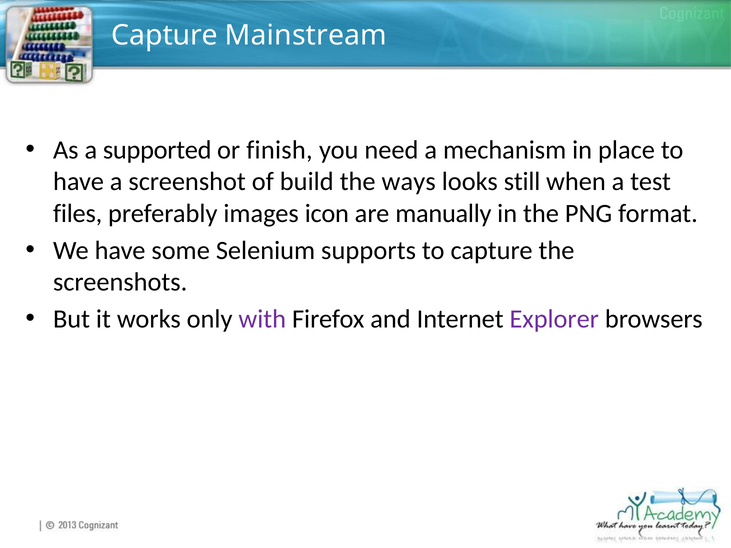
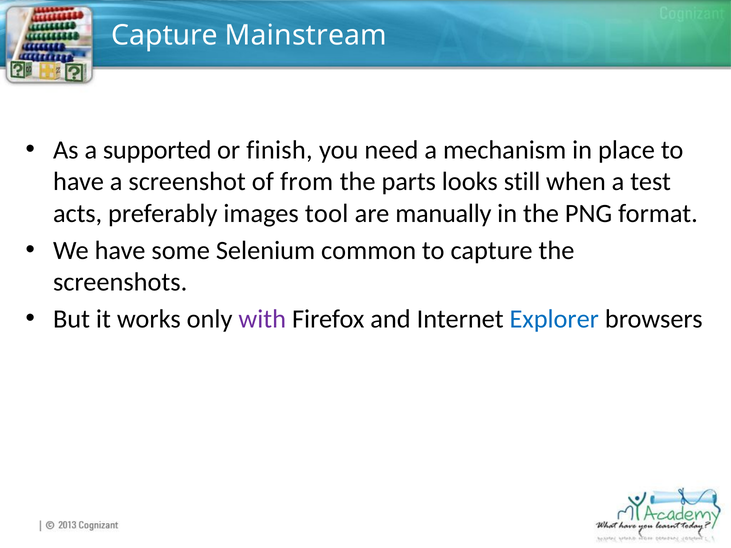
build: build -> from
ways: ways -> parts
files: files -> acts
icon: icon -> tool
supports: supports -> common
Explorer colour: purple -> blue
